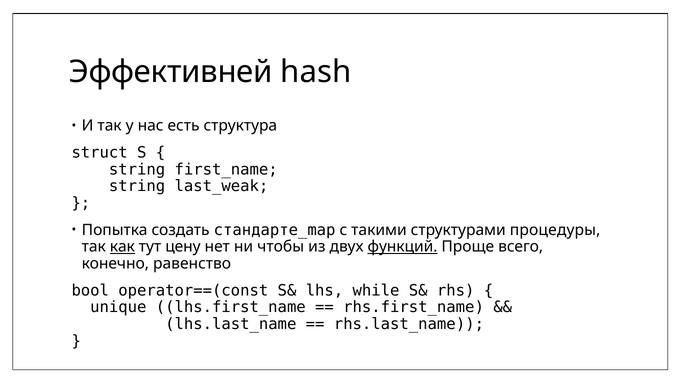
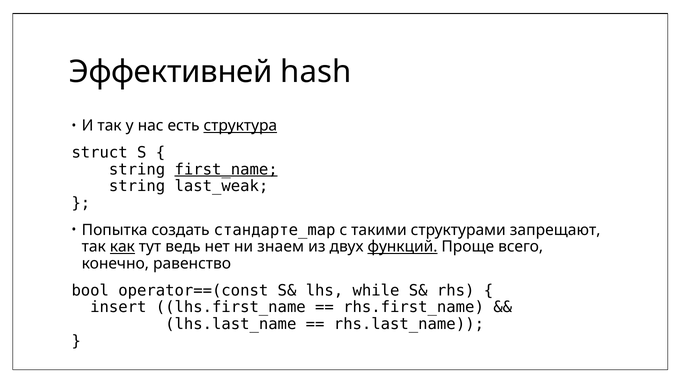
структура underline: none -> present
first_name underline: none -> present
процедуры: процедуры -> запрещают
цену: цену -> ведь
чтобы: чтобы -> знаем
unique: unique -> insert
